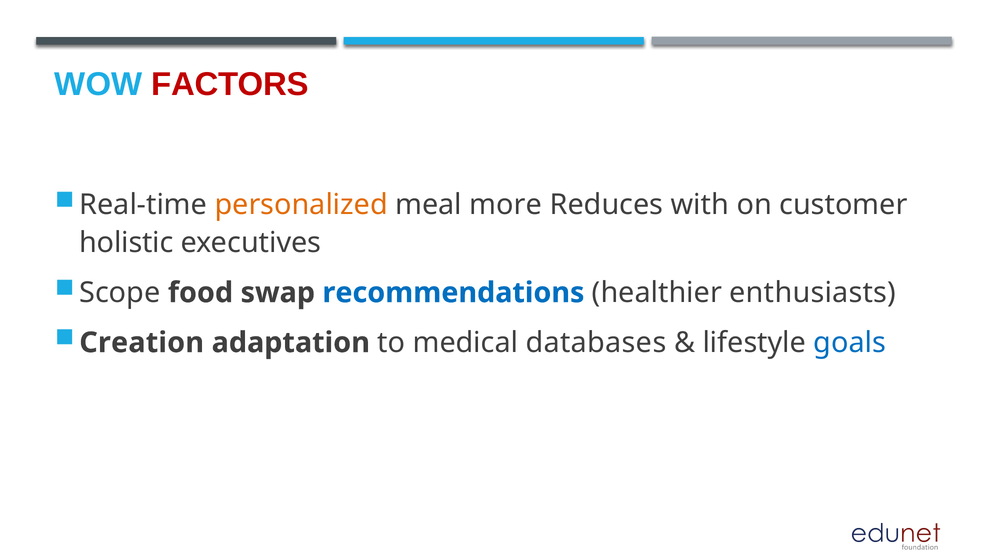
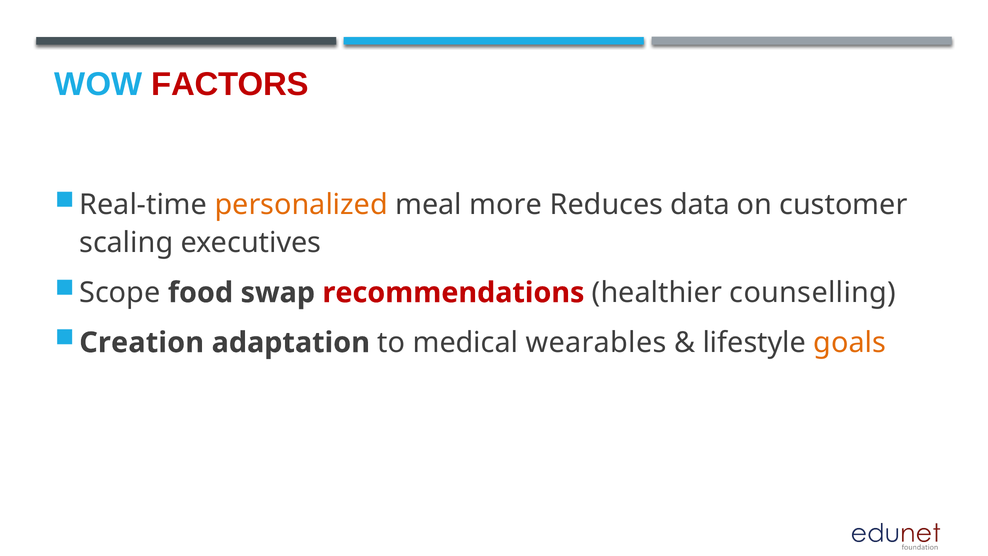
with: with -> data
holistic: holistic -> scaling
recommendations colour: blue -> red
enthusiasts: enthusiasts -> counselling
databases: databases -> wearables
goals colour: blue -> orange
